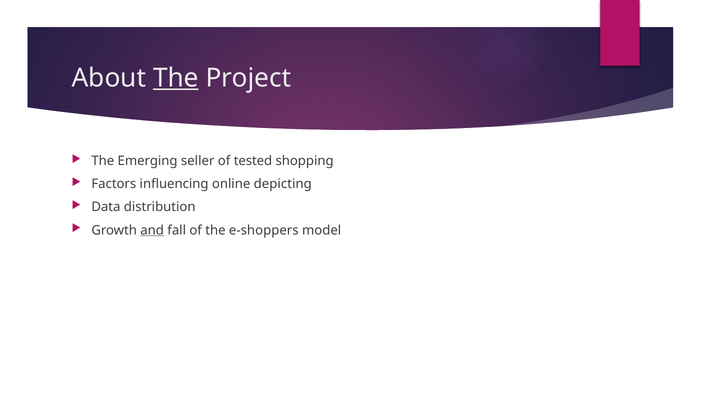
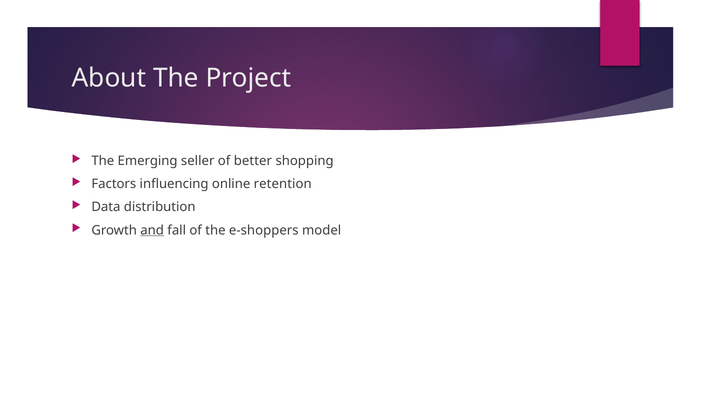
The at (176, 78) underline: present -> none
tested: tested -> better
depicting: depicting -> retention
